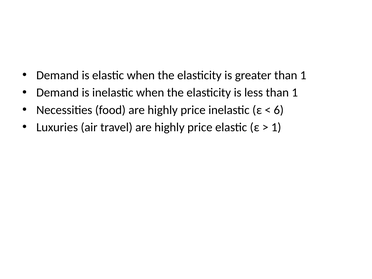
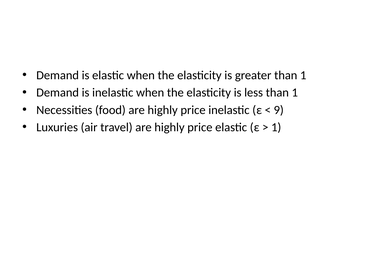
6: 6 -> 9
